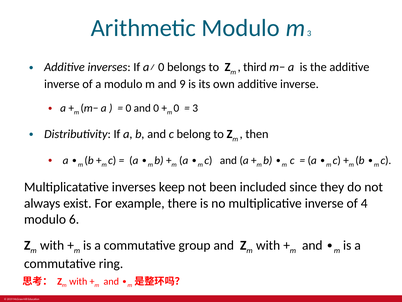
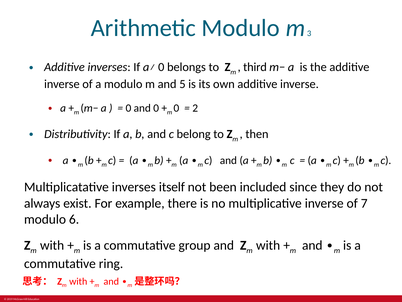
9: 9 -> 5
3 at (195, 108): 3 -> 2
keep: keep -> itself
4: 4 -> 7
